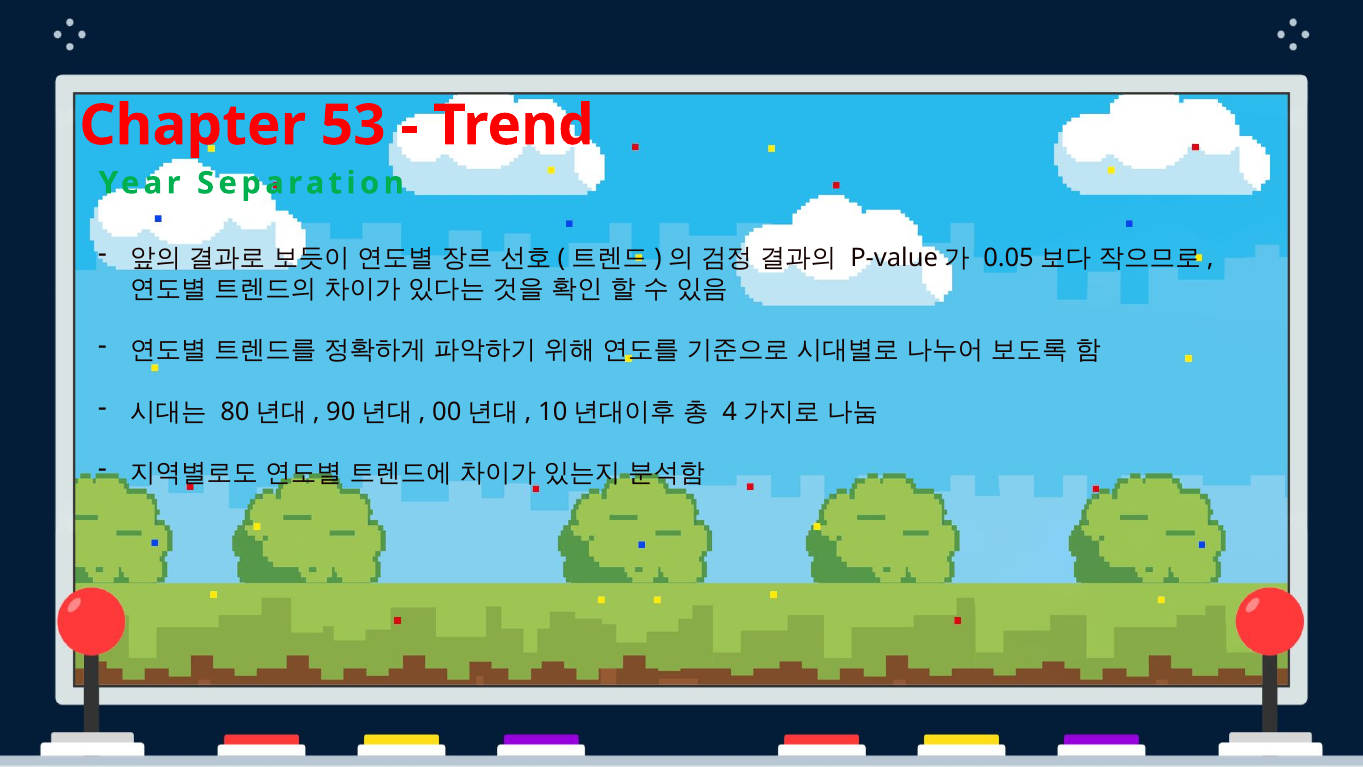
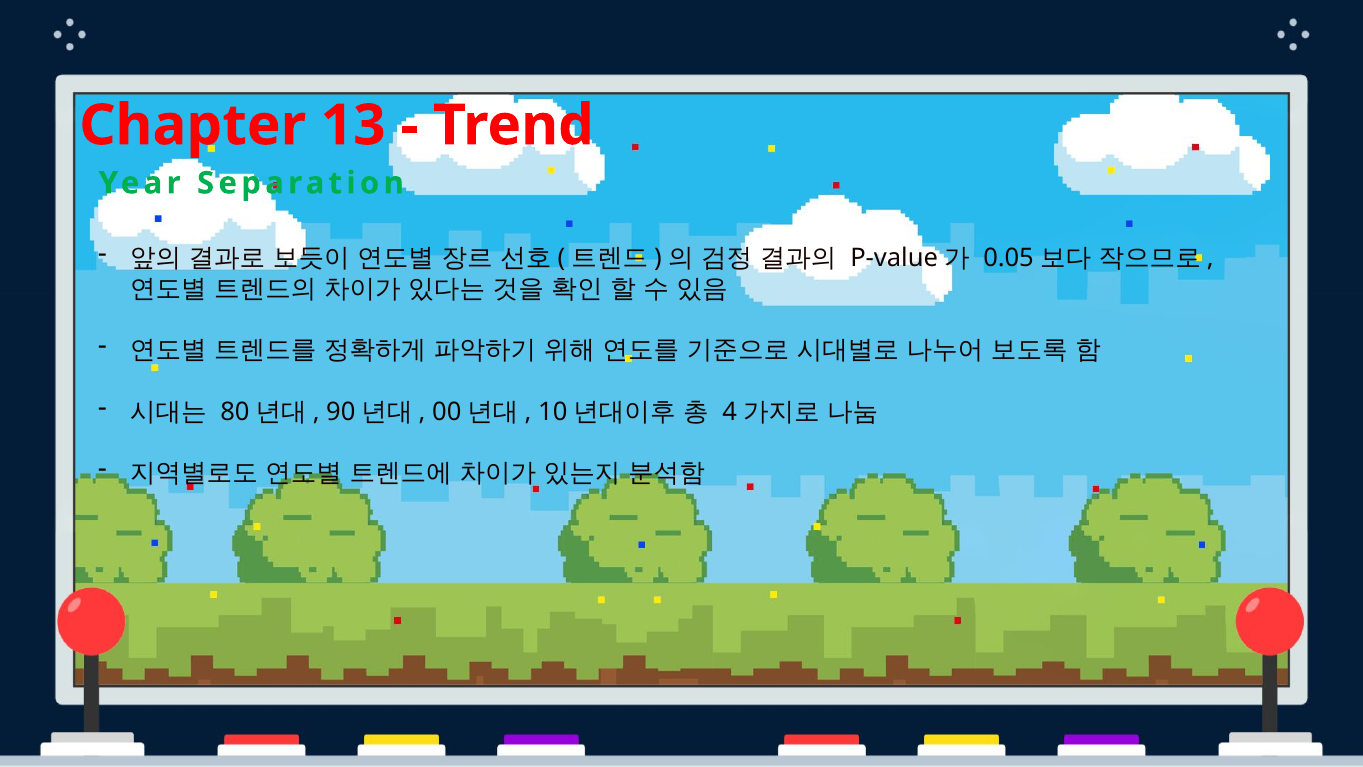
53: 53 -> 13
